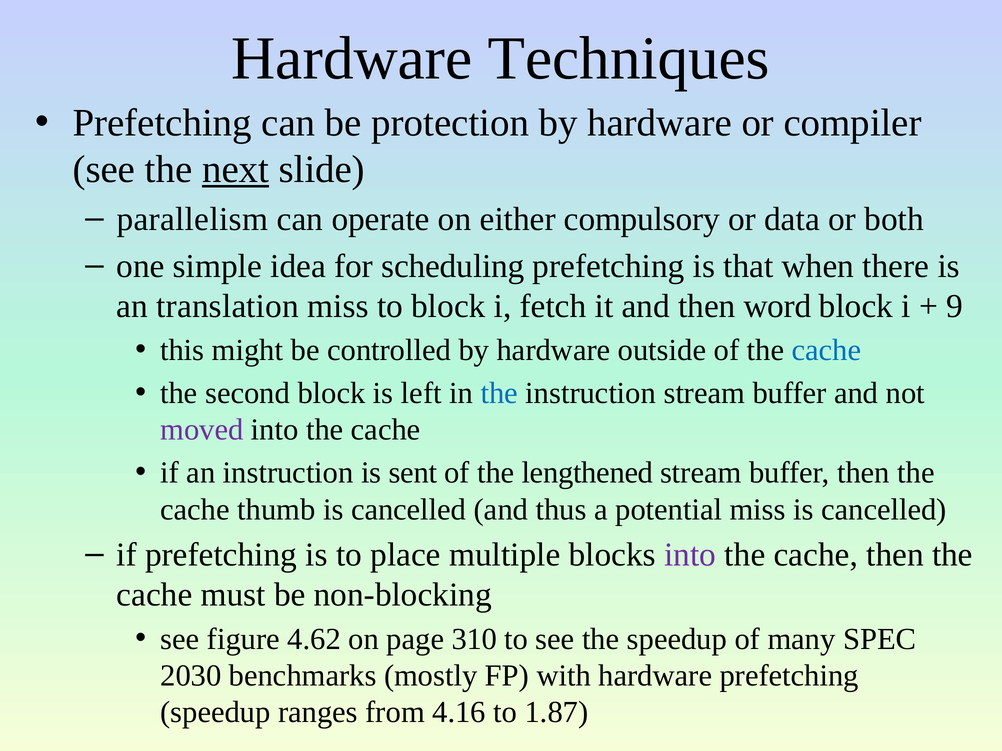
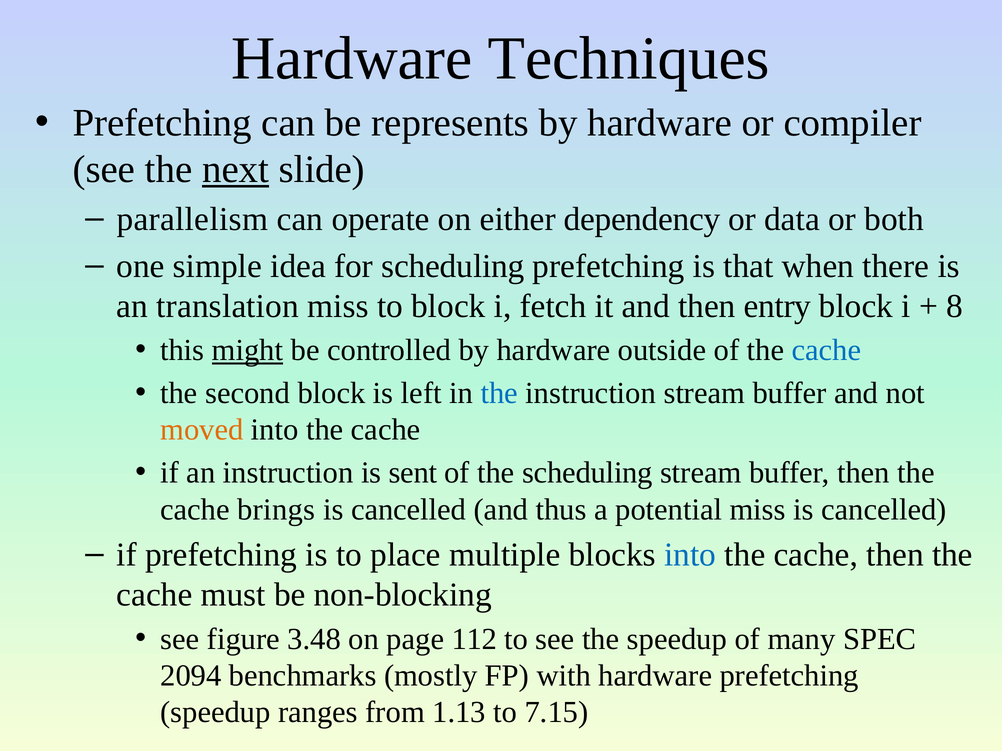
protection: protection -> represents
compulsory: compulsory -> dependency
word: word -> entry
9: 9 -> 8
might underline: none -> present
moved colour: purple -> orange
the lengthened: lengthened -> scheduling
thumb: thumb -> brings
into at (690, 555) colour: purple -> blue
4.62: 4.62 -> 3.48
310: 310 -> 112
2030: 2030 -> 2094
4.16: 4.16 -> 1.13
1.87: 1.87 -> 7.15
